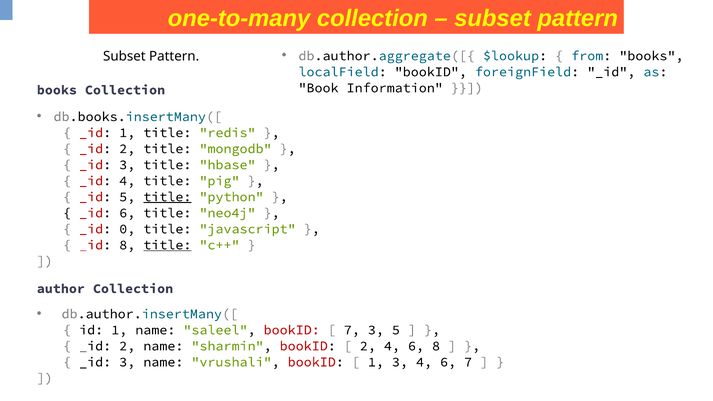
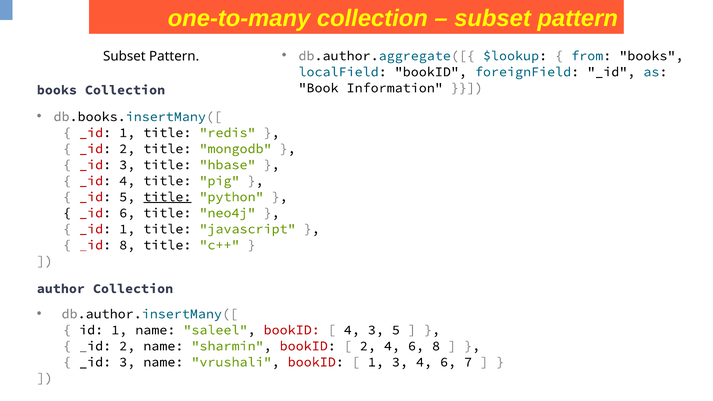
0 at (127, 229): 0 -> 1
title at (167, 245) underline: present -> none
7 at (352, 330): 7 -> 4
